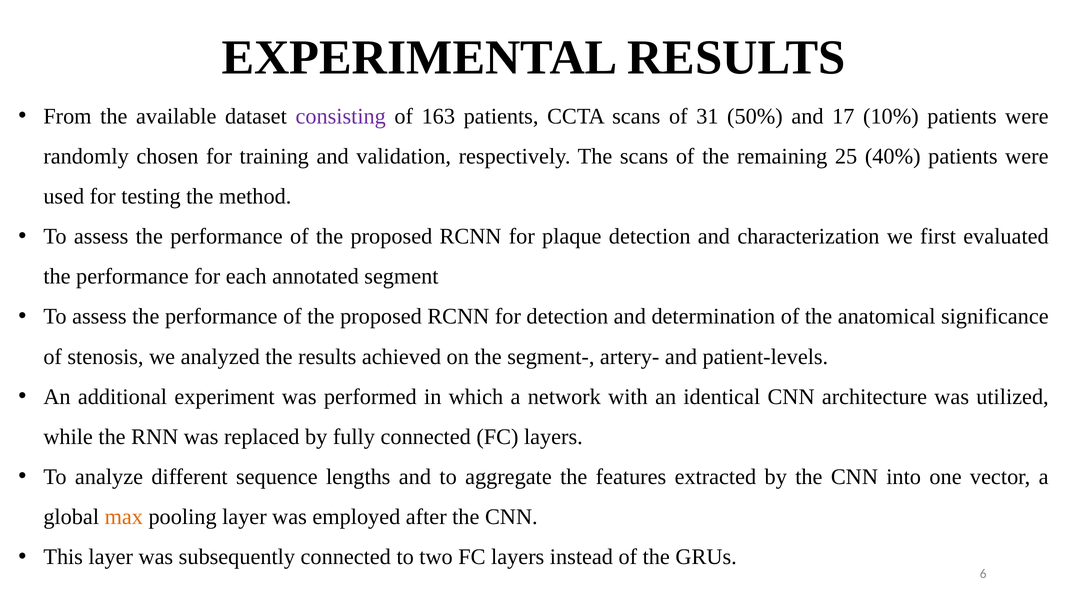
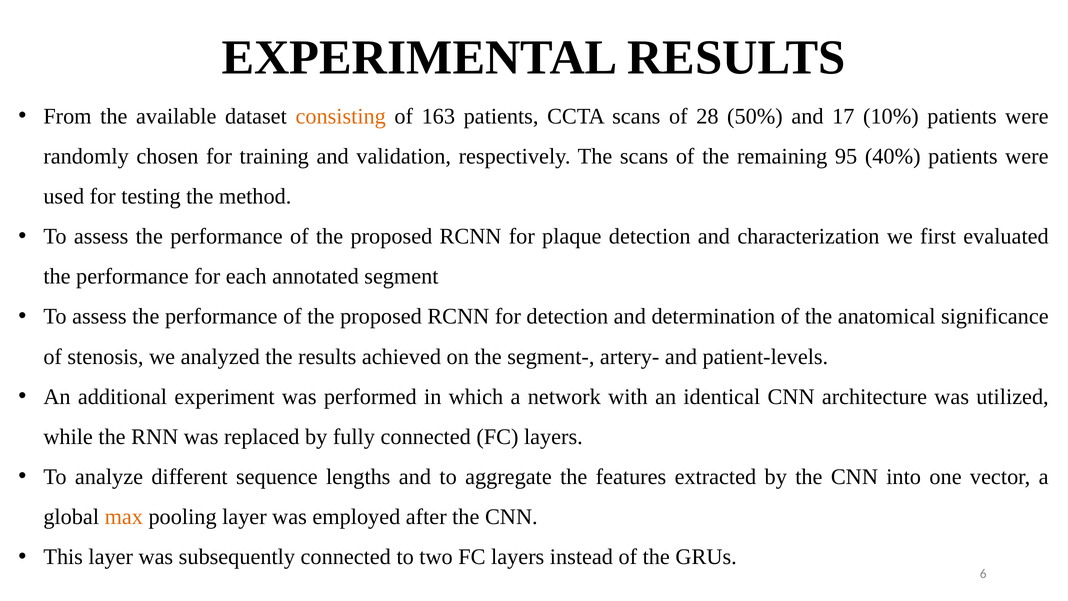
consisting colour: purple -> orange
31: 31 -> 28
25: 25 -> 95
